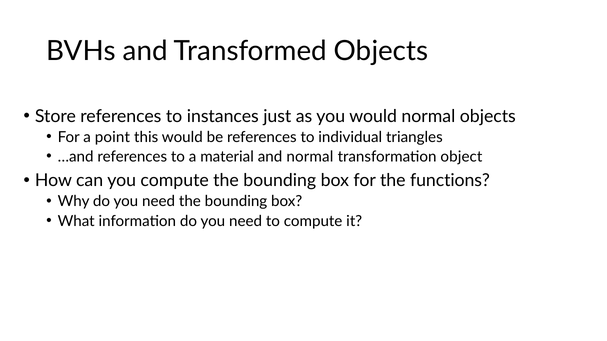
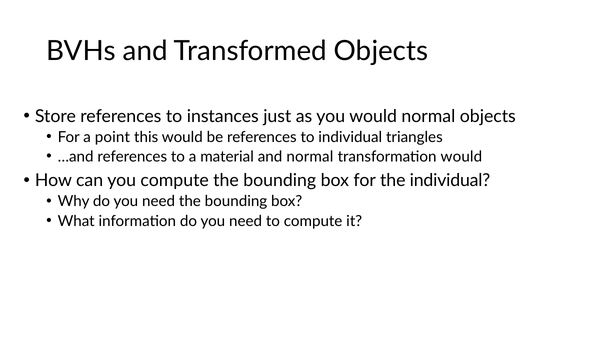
transformation object: object -> would
the functions: functions -> individual
